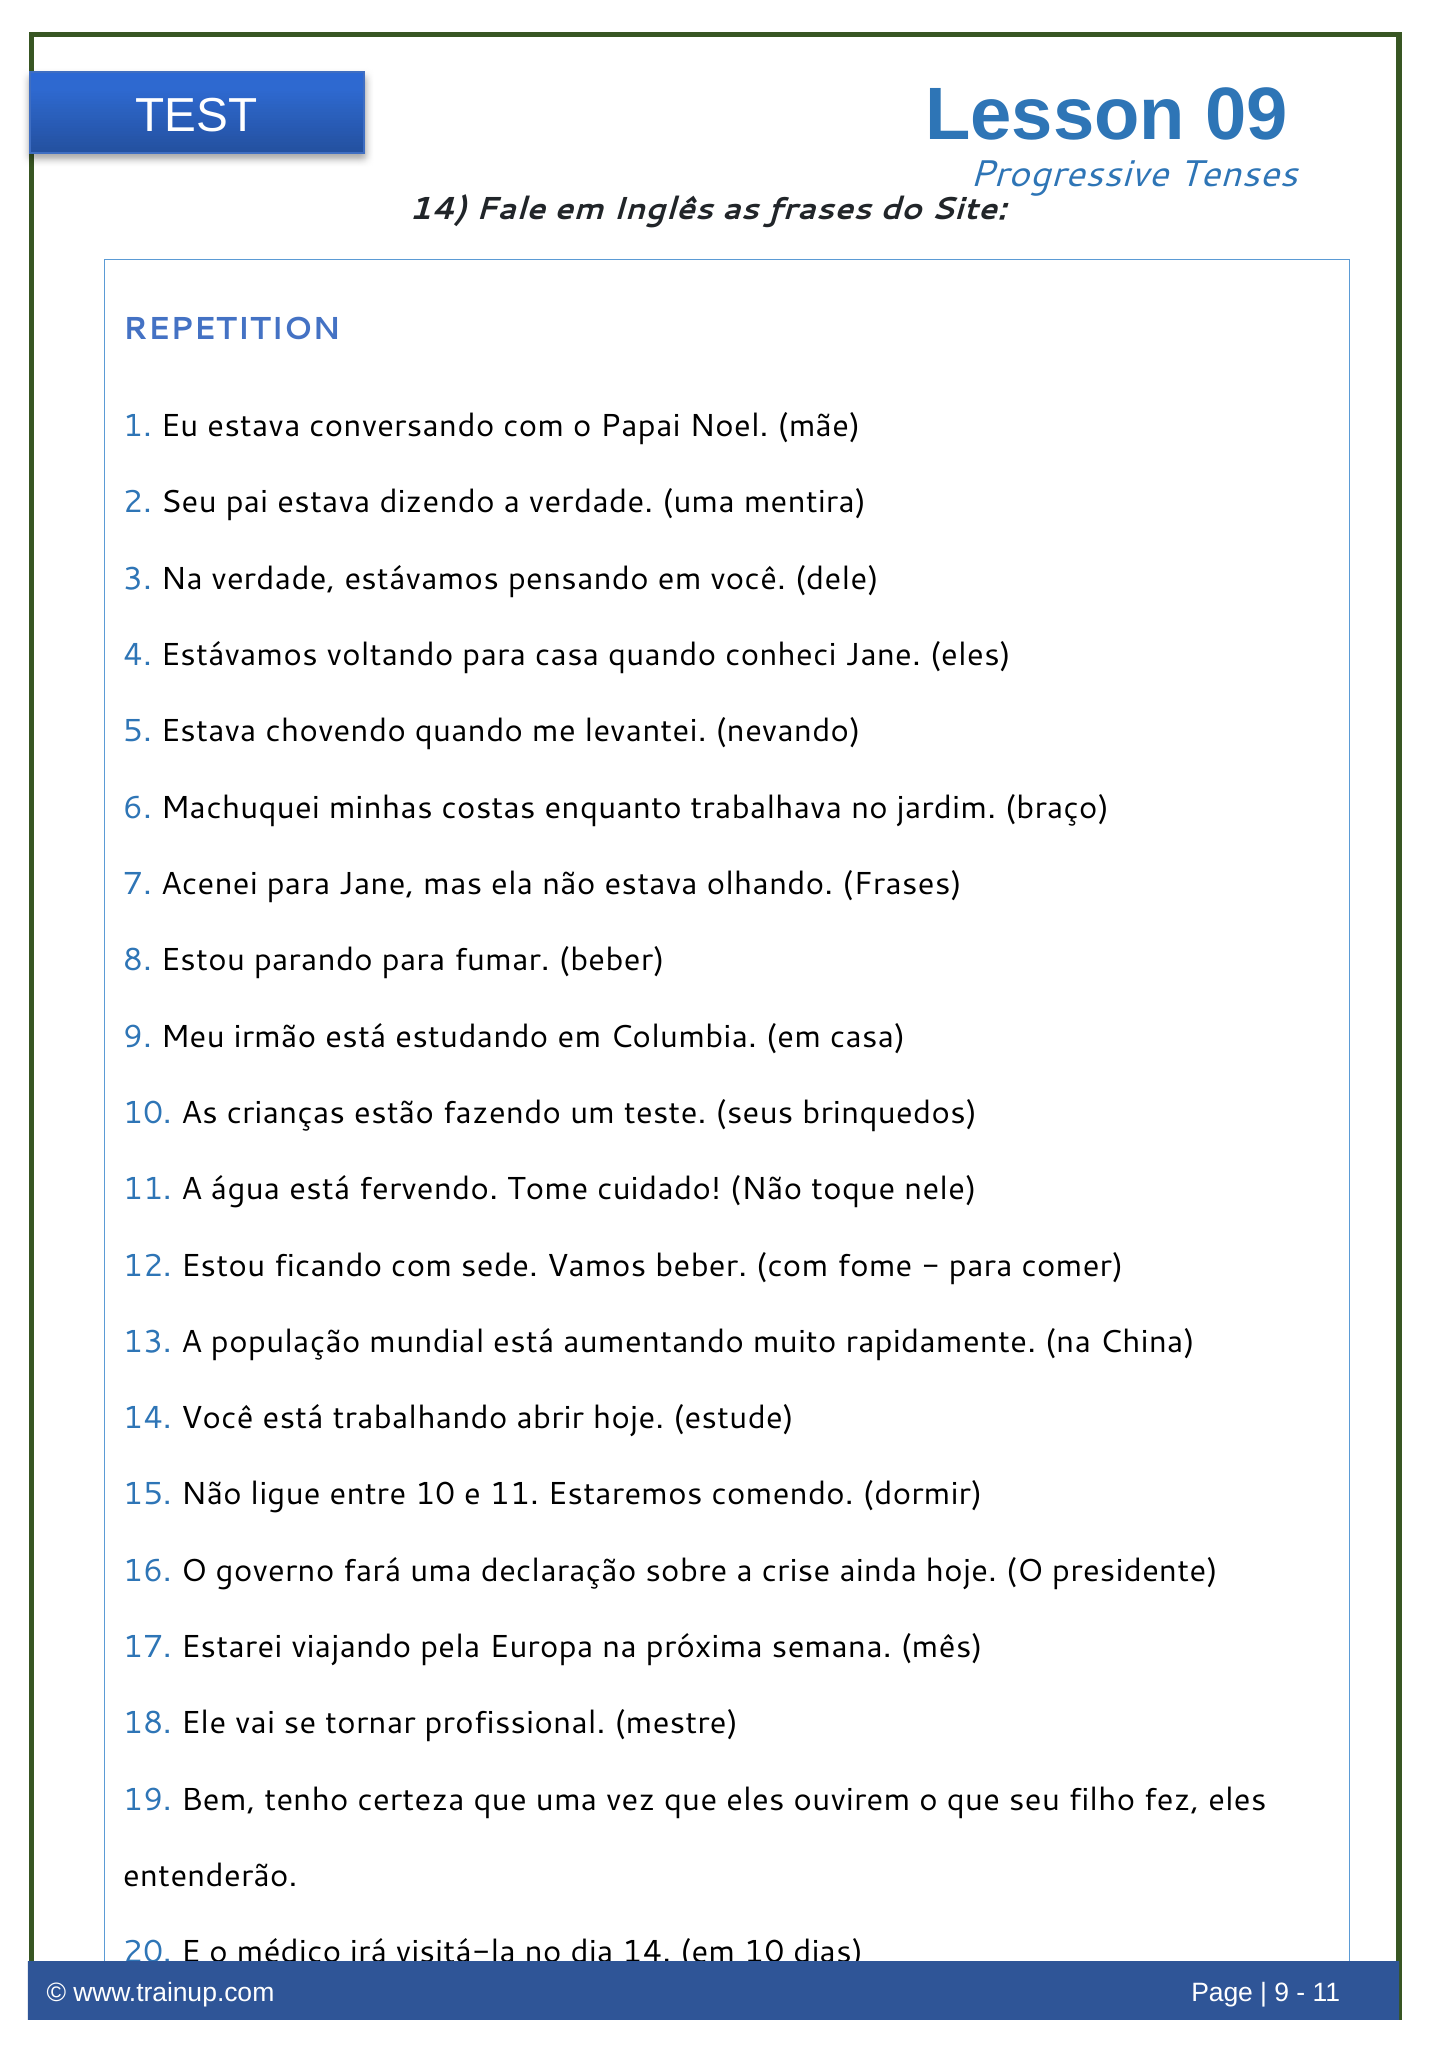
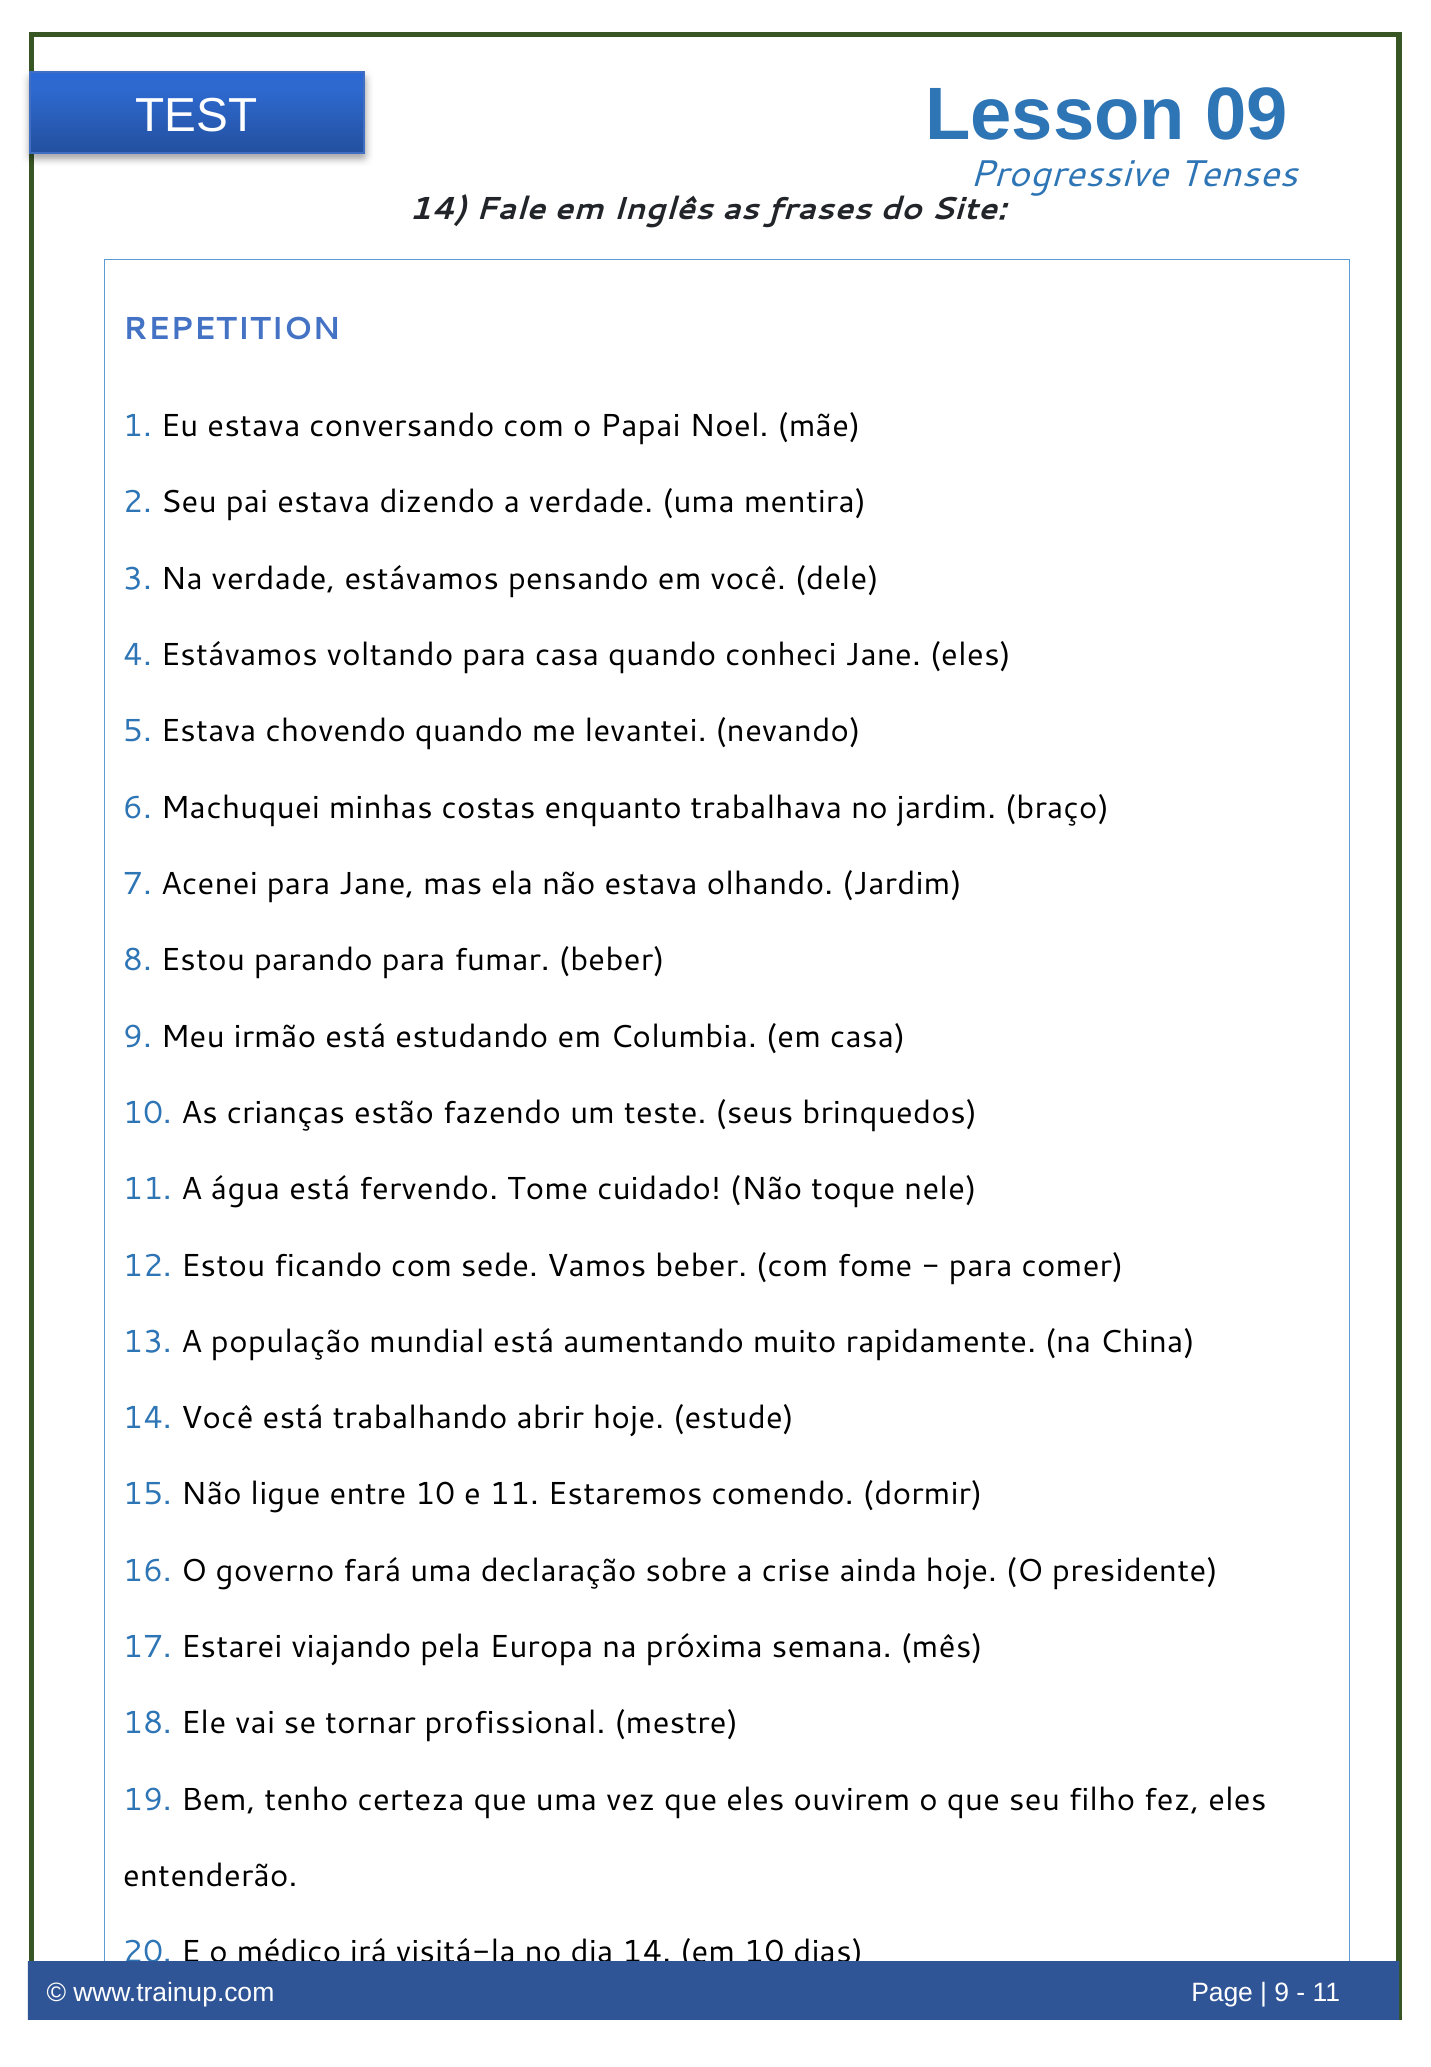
olhando Frases: Frases -> Jardim
